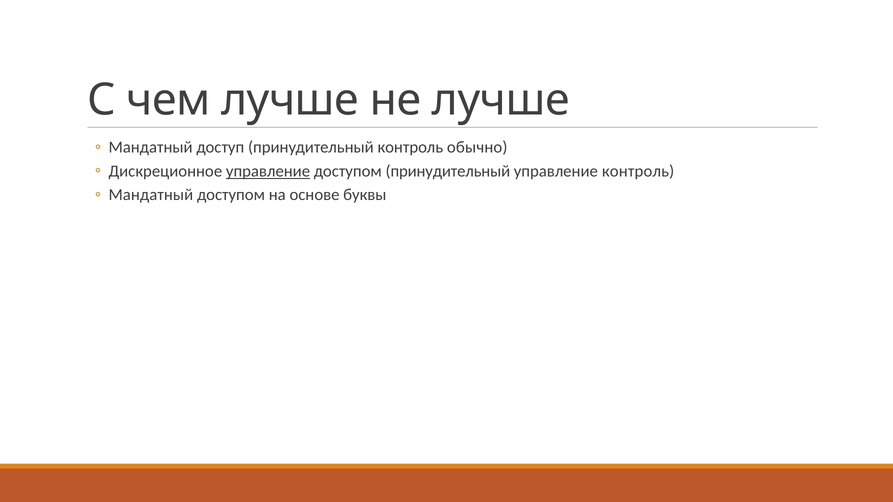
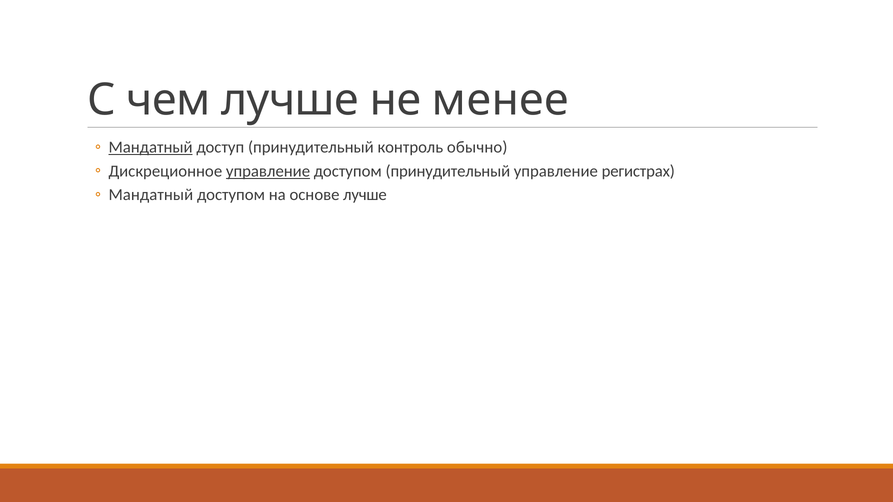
не лучше: лучше -> менее
Мандатный at (151, 147) underline: none -> present
управление контроль: контроль -> регистрах
основе буквы: буквы -> лучше
